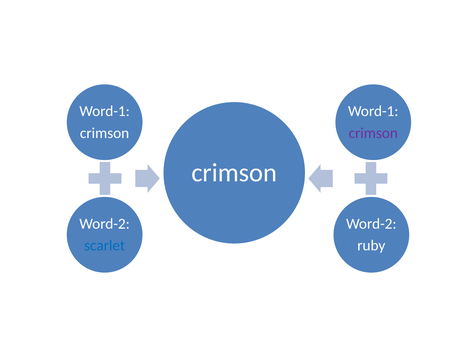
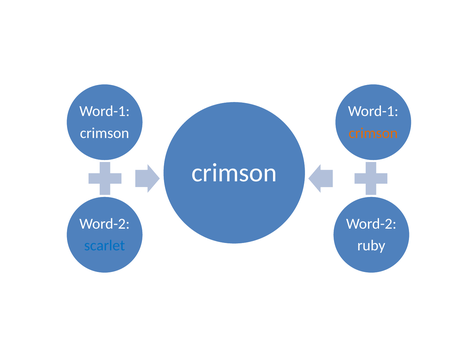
crimson at (373, 133) colour: purple -> orange
